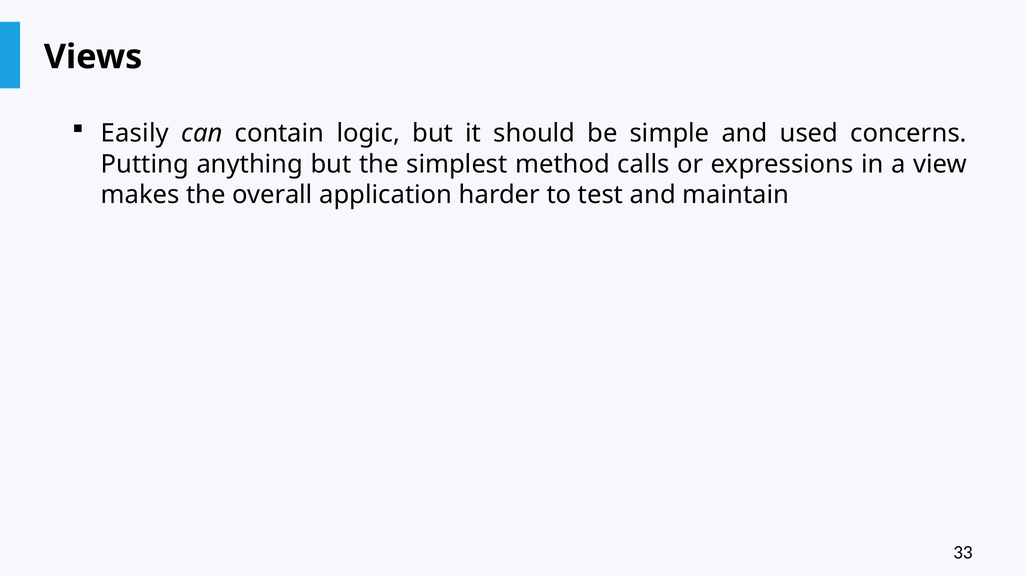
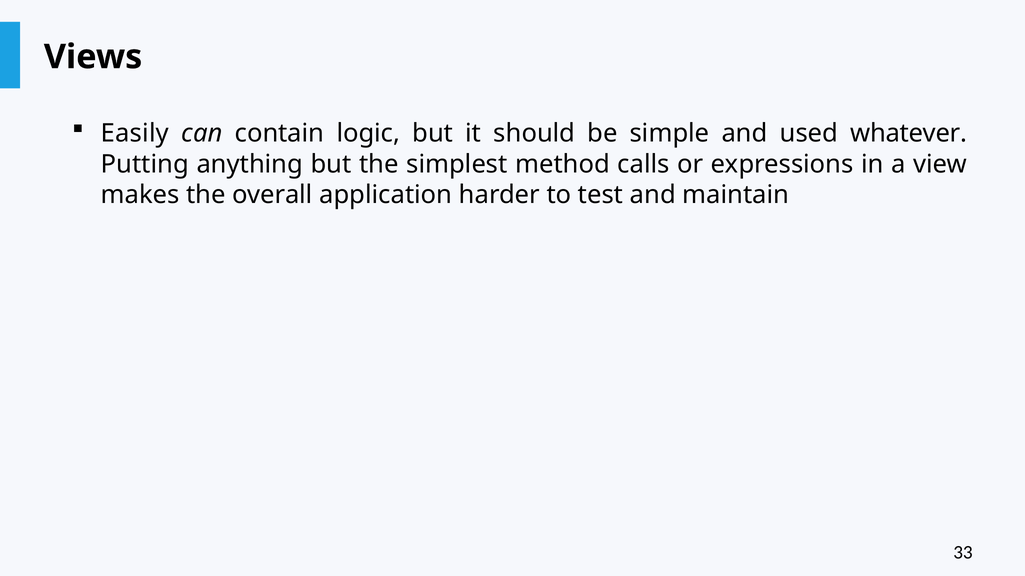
concerns: concerns -> whatever
